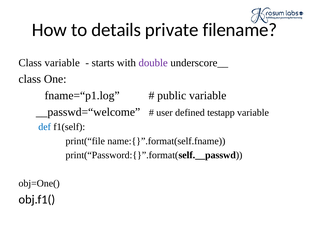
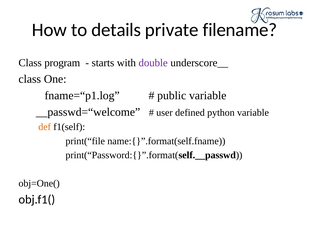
Class variable: variable -> program
testapp: testapp -> python
def colour: blue -> orange
